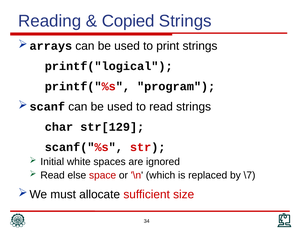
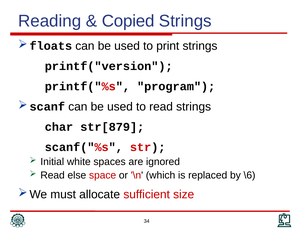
arrays: arrays -> floats
printf("logical: printf("logical -> printf("version
str[129: str[129 -> str[879
\7: \7 -> \6
